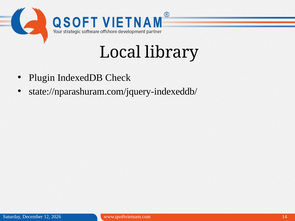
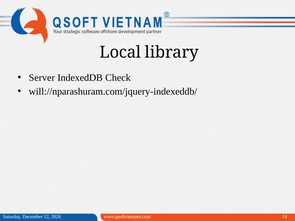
Plugin: Plugin -> Server
state://nparashuram.com/jquery-indexeddb/: state://nparashuram.com/jquery-indexeddb/ -> will://nparashuram.com/jquery-indexeddb/
